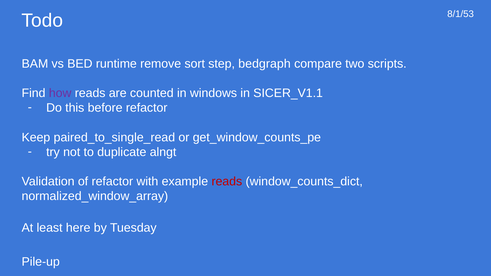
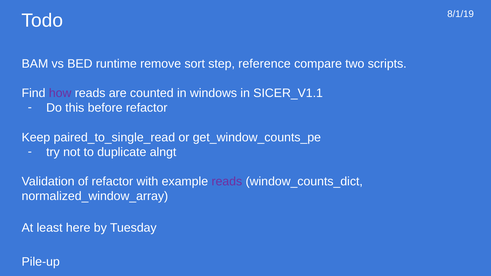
8/1/53: 8/1/53 -> 8/1/19
bedgraph: bedgraph -> reference
reads at (227, 182) colour: red -> purple
